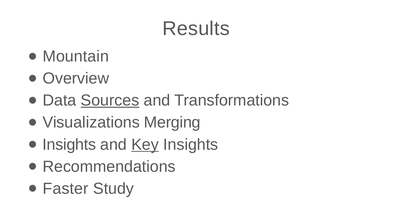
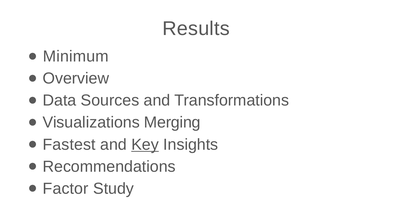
Mountain: Mountain -> Minimum
Sources underline: present -> none
Insights at (69, 144): Insights -> Fastest
Faster: Faster -> Factor
